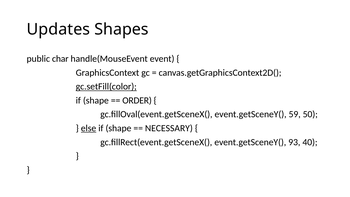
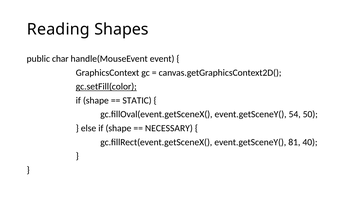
Updates: Updates -> Reading
ORDER: ORDER -> STATIC
59: 59 -> 54
else underline: present -> none
93: 93 -> 81
